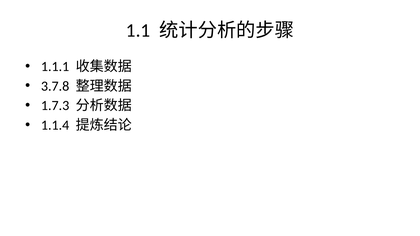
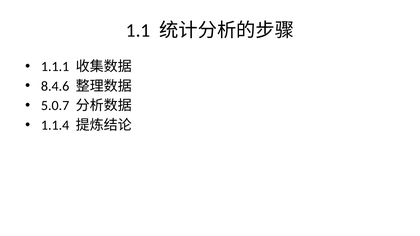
3.7.8: 3.7.8 -> 8.4.6
1.7.3: 1.7.3 -> 5.0.7
